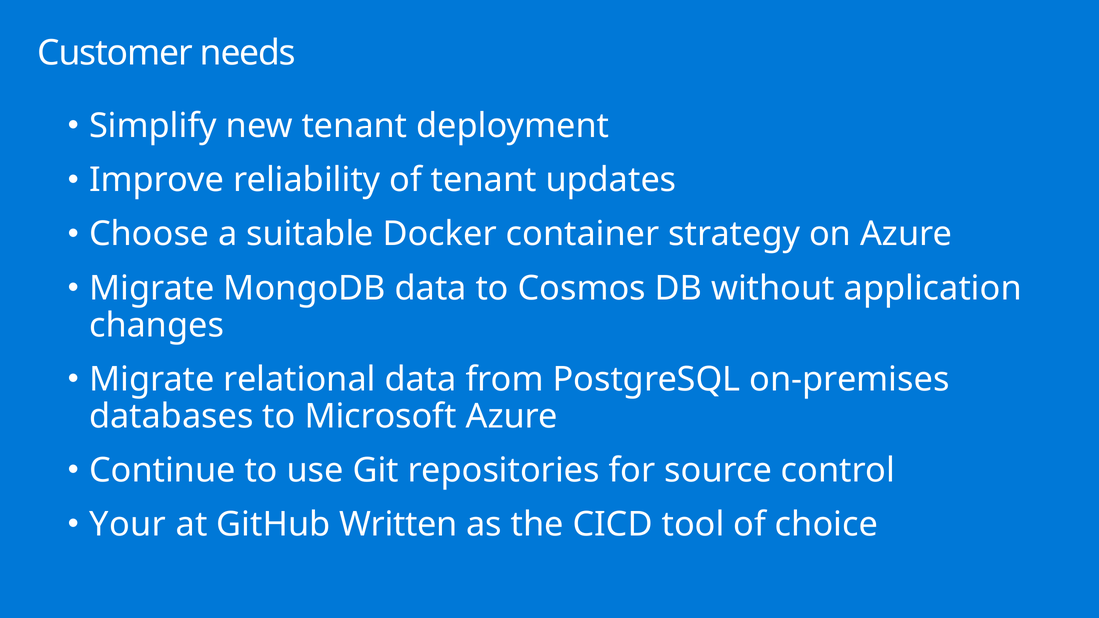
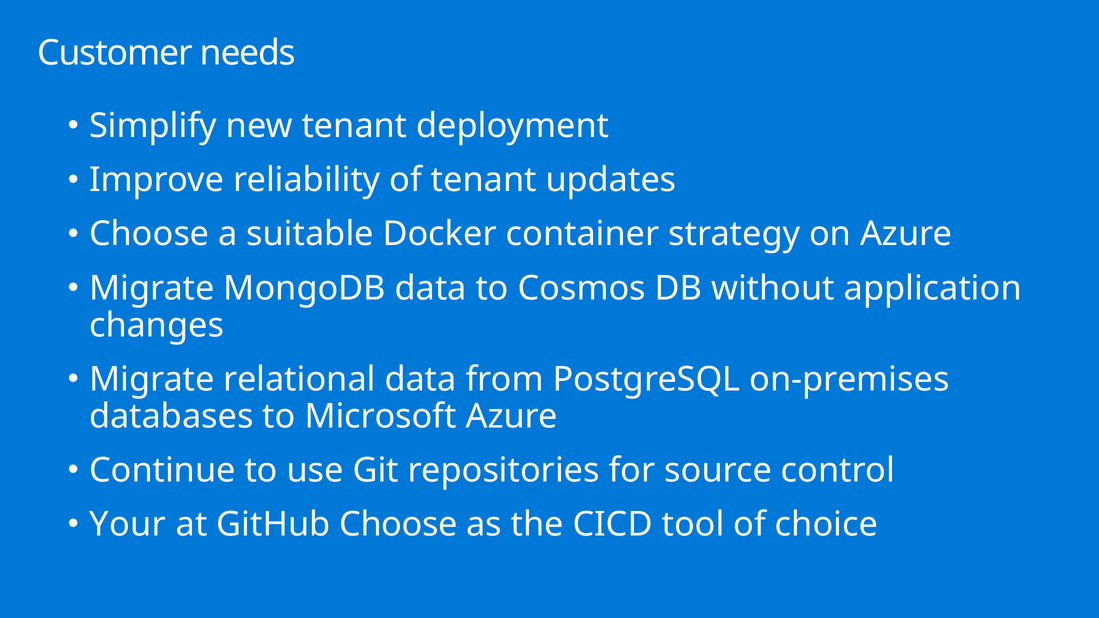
GitHub Written: Written -> Choose
